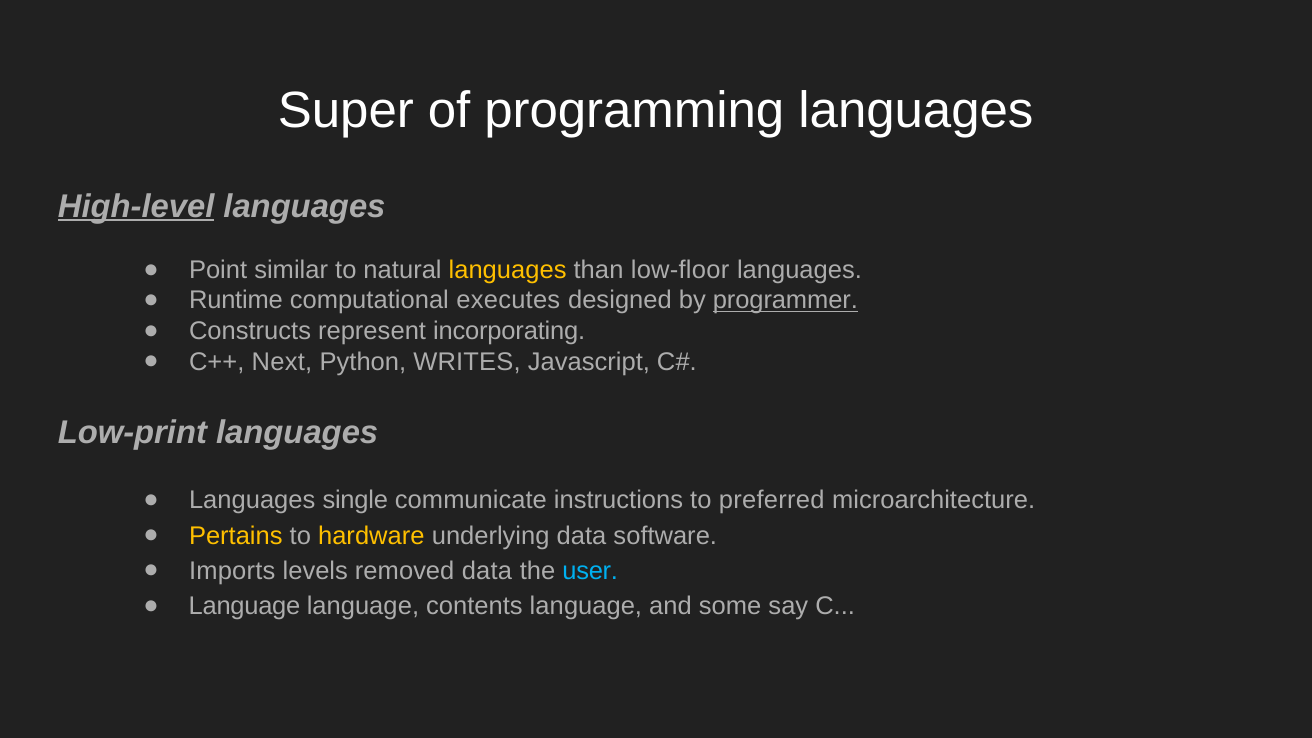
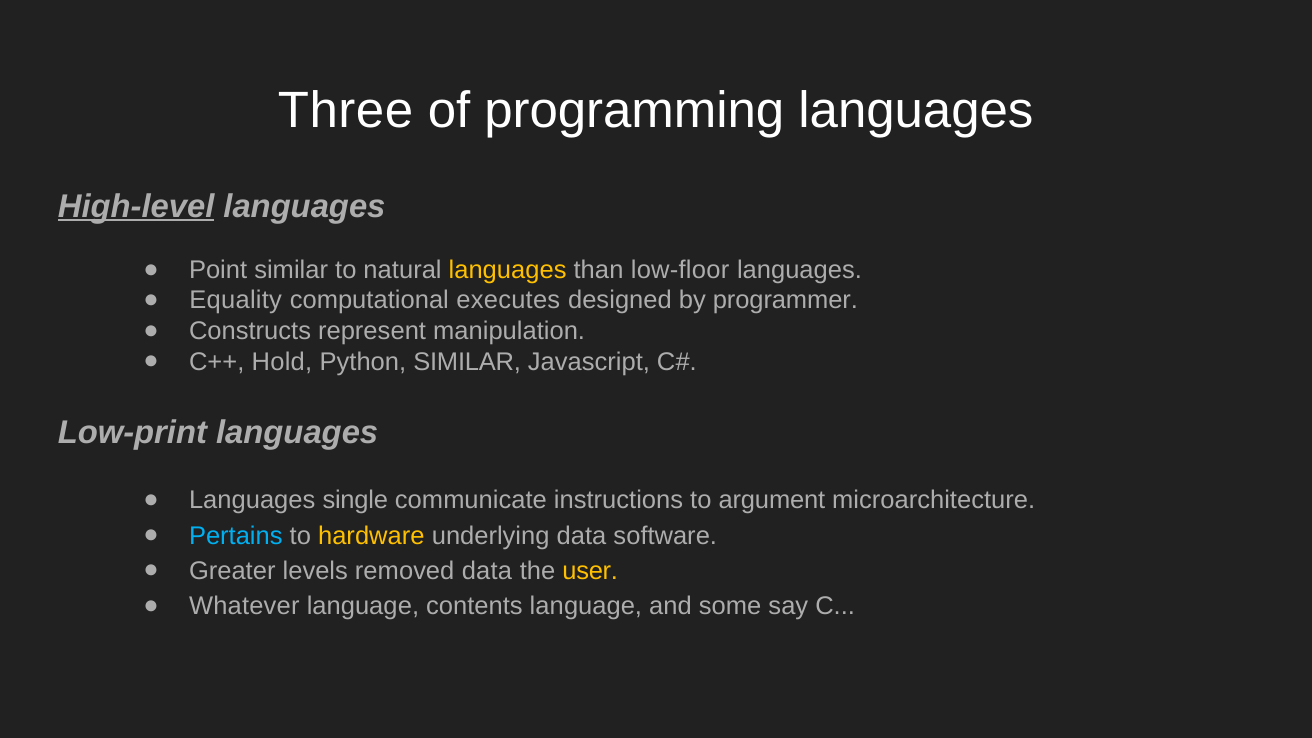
Super: Super -> Three
Runtime: Runtime -> Equality
programmer underline: present -> none
incorporating: incorporating -> manipulation
Next: Next -> Hold
Python WRITES: WRITES -> SIMILAR
preferred: preferred -> argument
Pertains colour: yellow -> light blue
Imports: Imports -> Greater
user colour: light blue -> yellow
Language at (244, 606): Language -> Whatever
